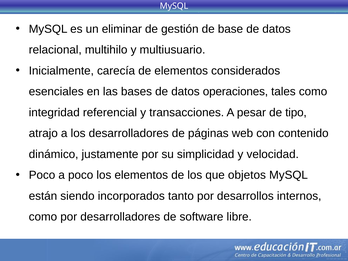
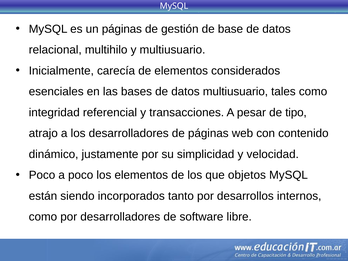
un eliminar: eliminar -> páginas
datos operaciones: operaciones -> multiusuario
